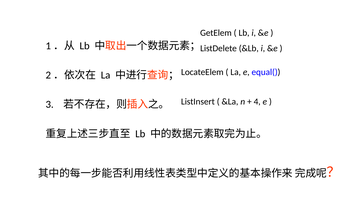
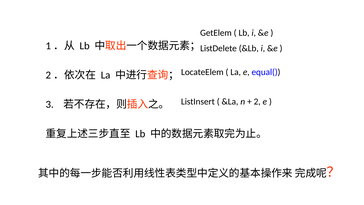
4: 4 -> 2
